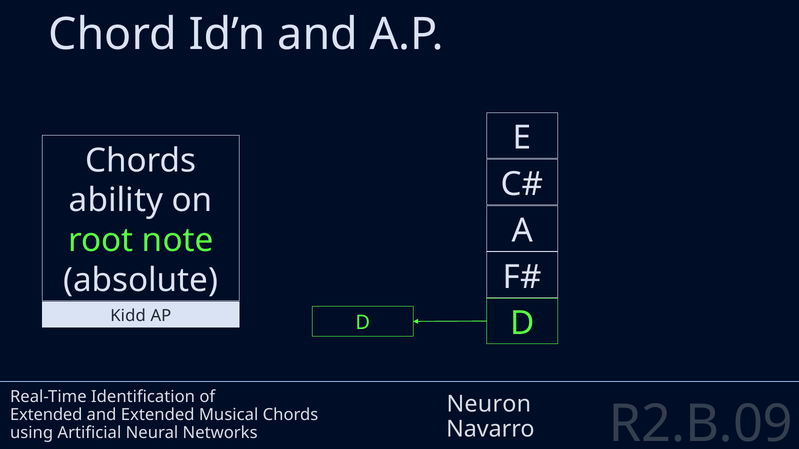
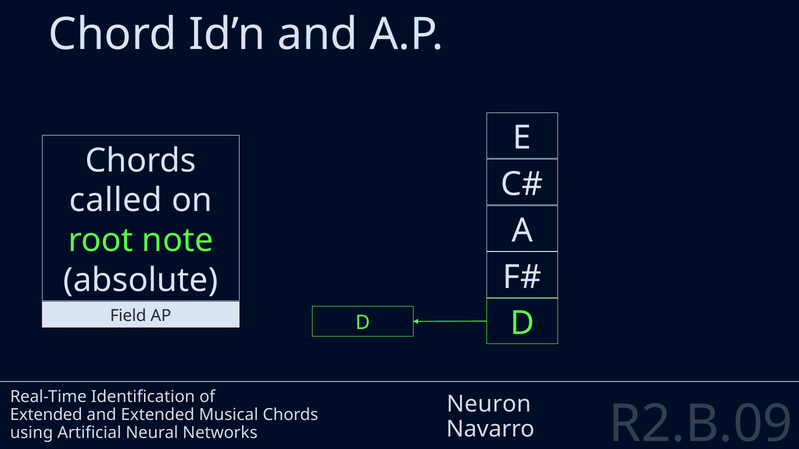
ability: ability -> called
Kidd: Kidd -> Field
